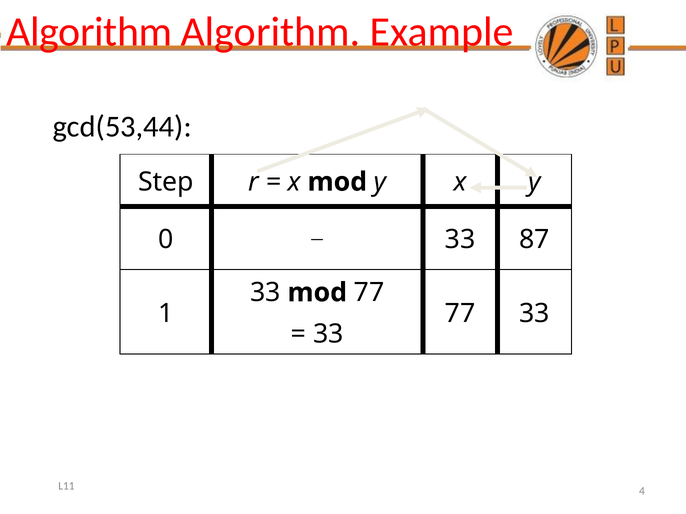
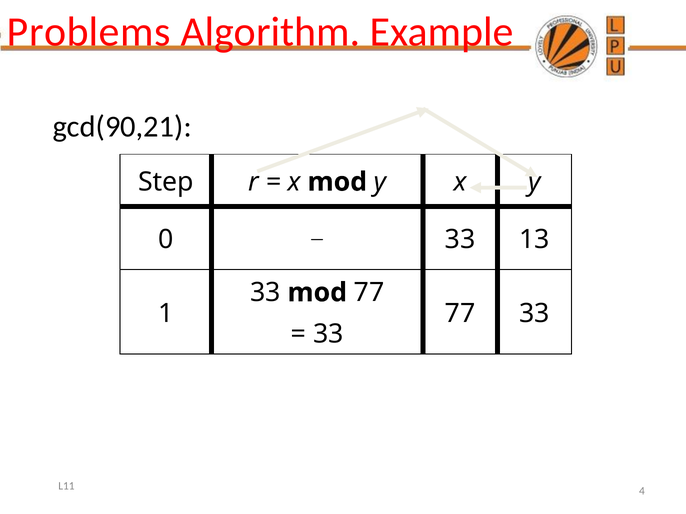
Algorithm at (89, 32): Algorithm -> Problems
gcd(53,44: gcd(53,44 -> gcd(90,21
87: 87 -> 13
